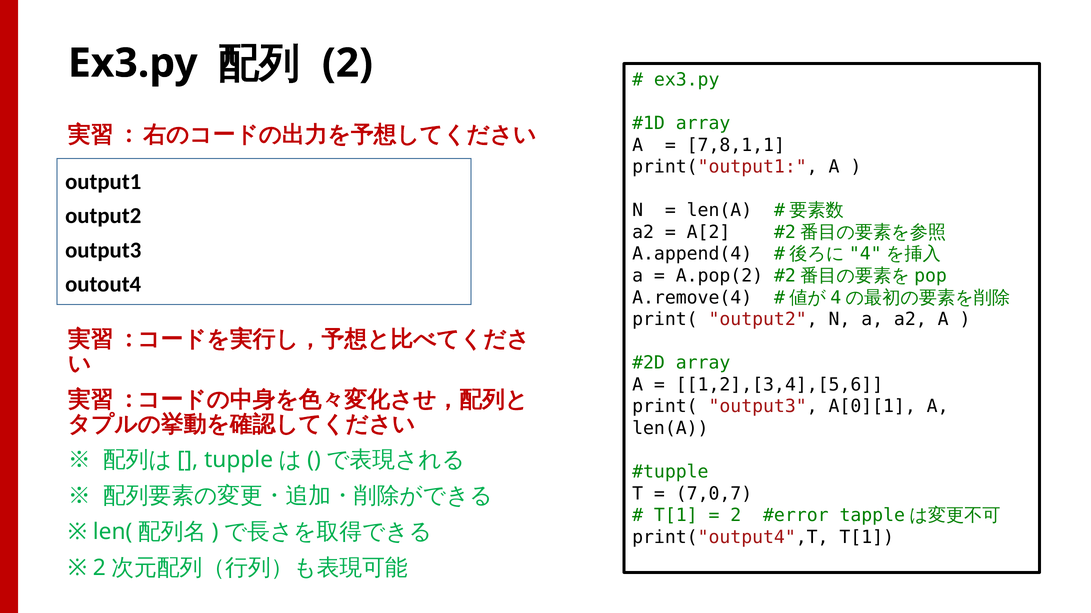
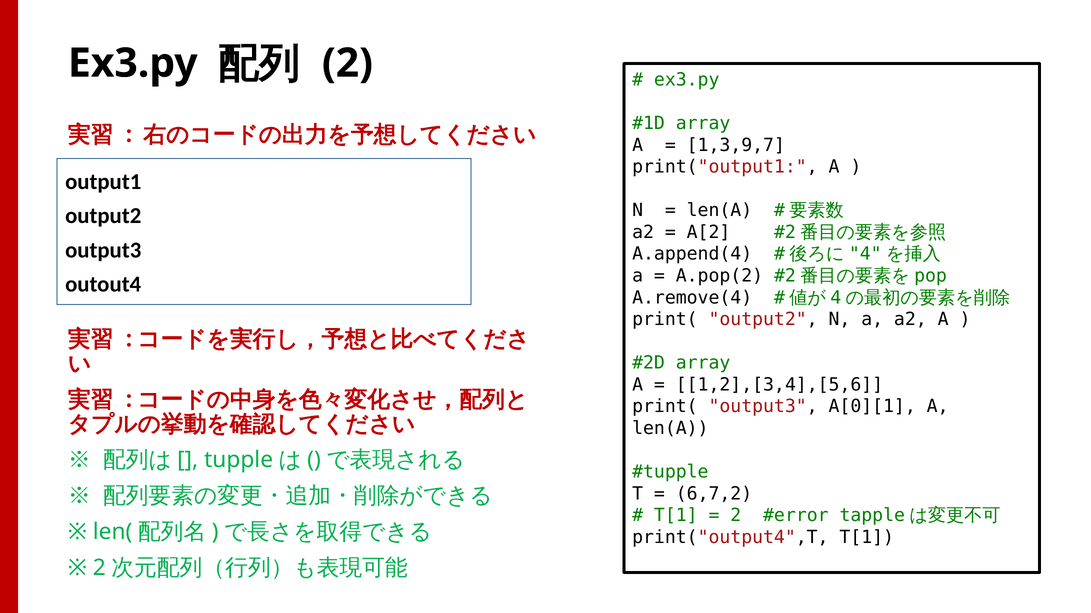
7,8,1,1: 7,8,1,1 -> 1,3,9,7
7,0,7: 7,0,7 -> 6,7,2
